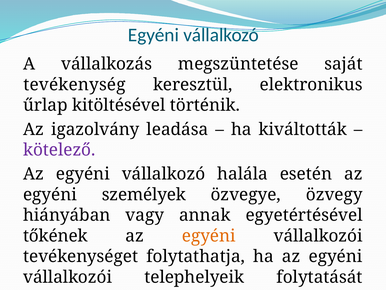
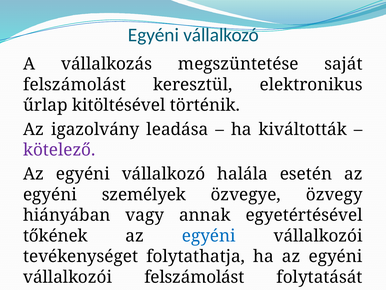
tevékenység at (74, 85): tevékenység -> felszámolást
egyéni at (209, 236) colour: orange -> blue
vállalkozói telephelyeik: telephelyeik -> felszámolást
